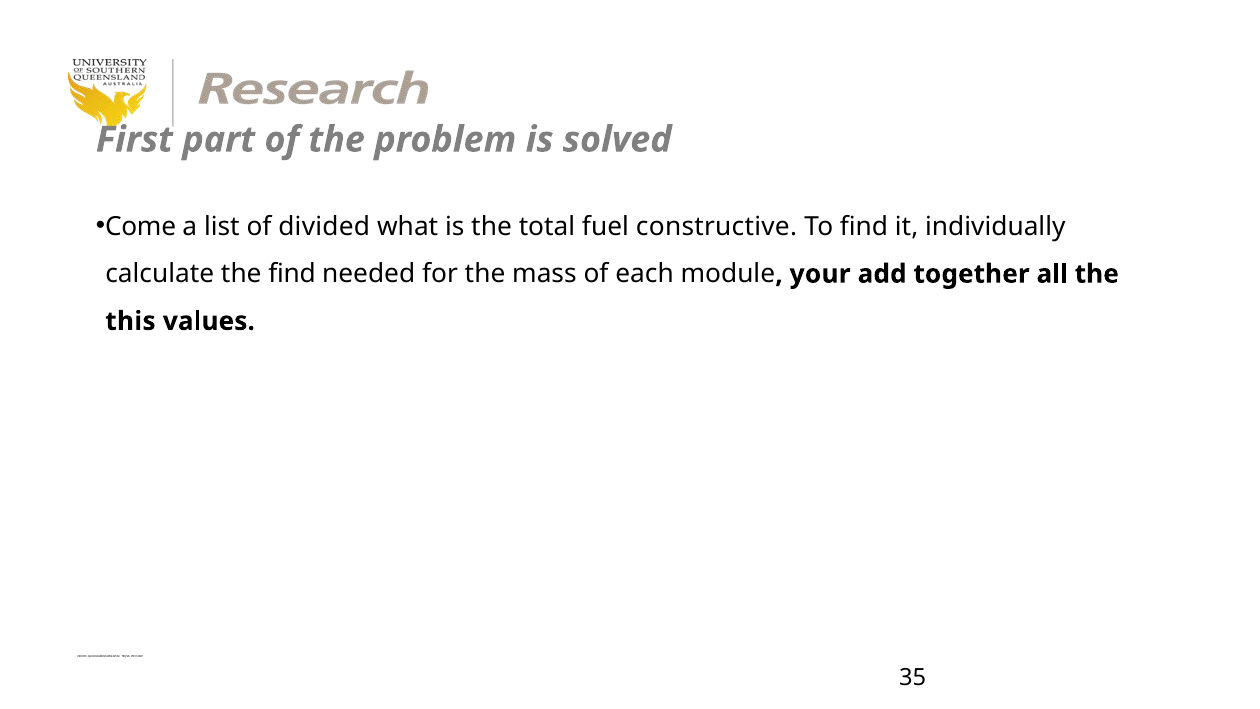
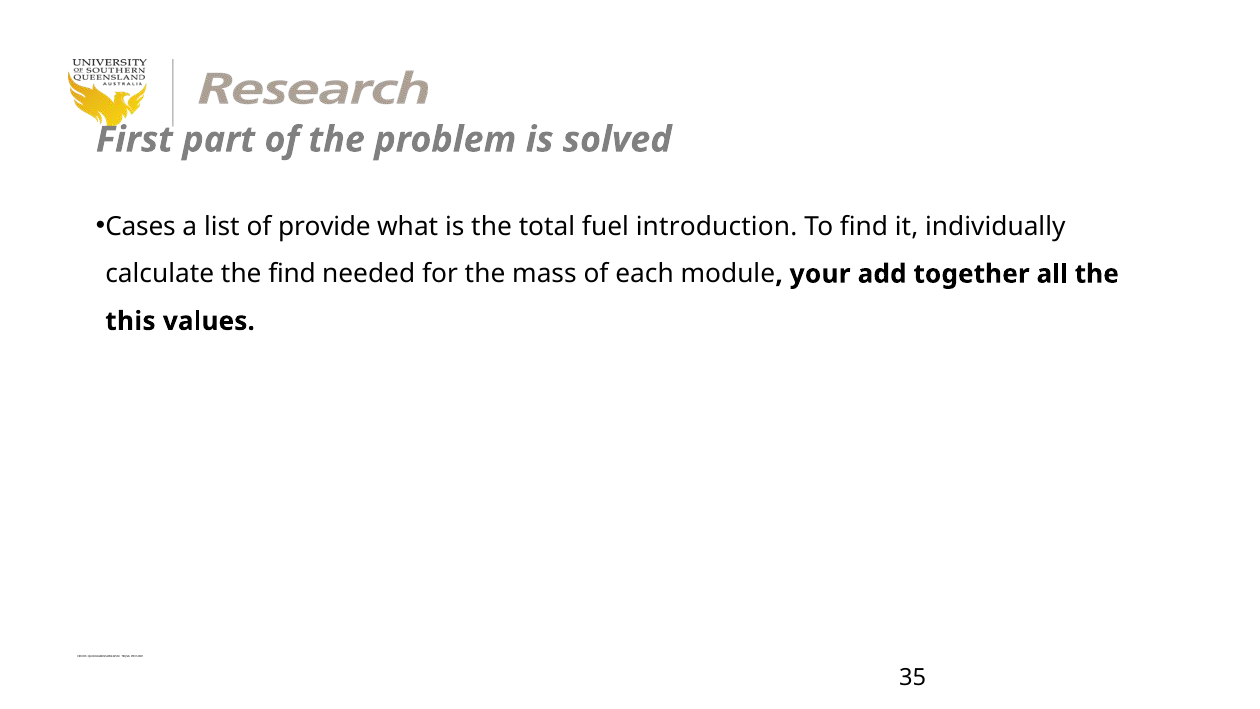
Come: Come -> Cases
divided: divided -> provide
constructive: constructive -> introduction
